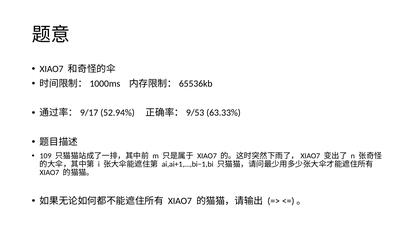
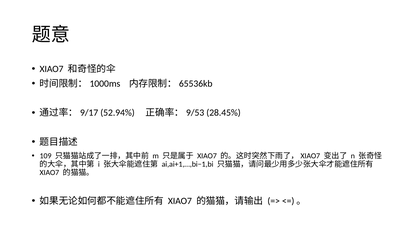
63.33%: 63.33% -> 28.45%
